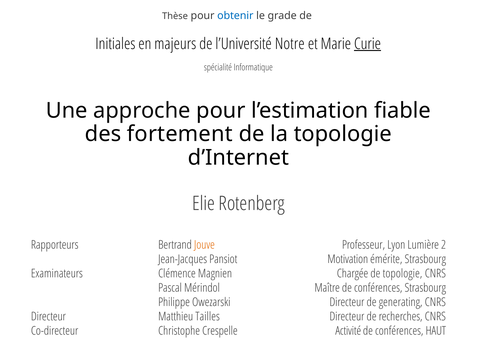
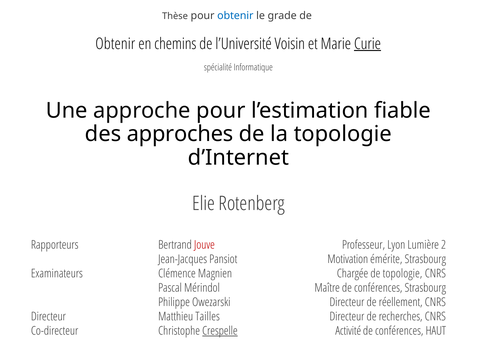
Initiales at (115, 44): Initiales -> Obtenir
majeurs: majeurs -> chemins
Notre: Notre -> Voisin
fortement: fortement -> approches
Jouve colour: orange -> red
generating: generating -> réellement
Crespelle underline: none -> present
